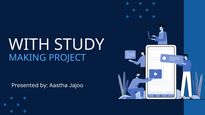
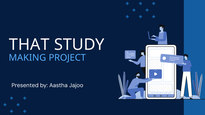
WITH: WITH -> THAT
